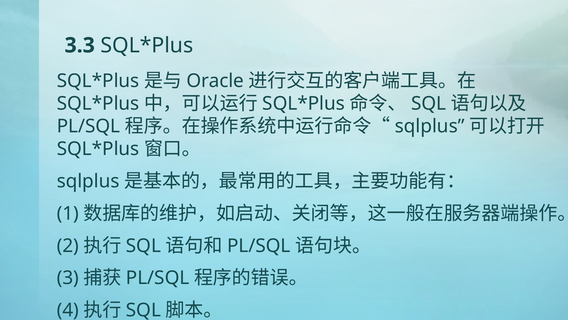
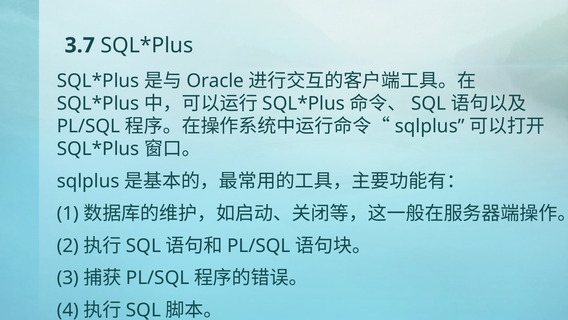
3.3: 3.3 -> 3.7
